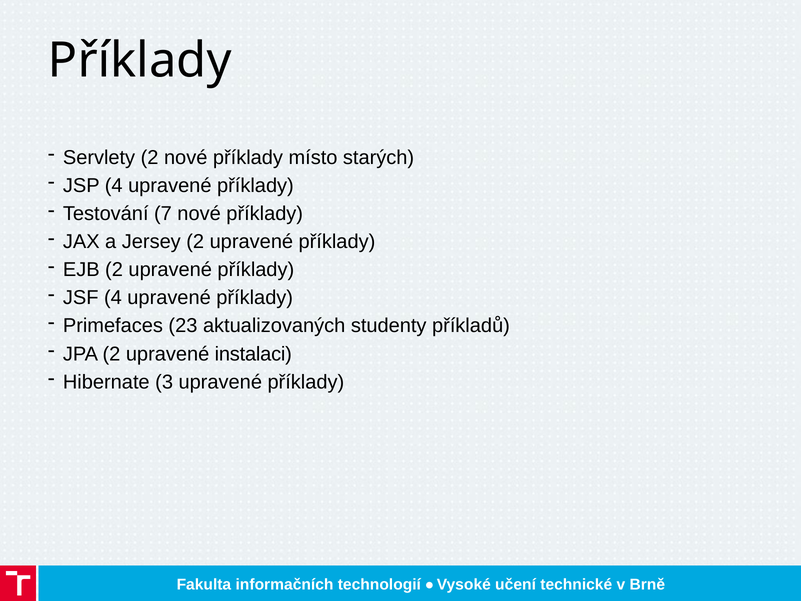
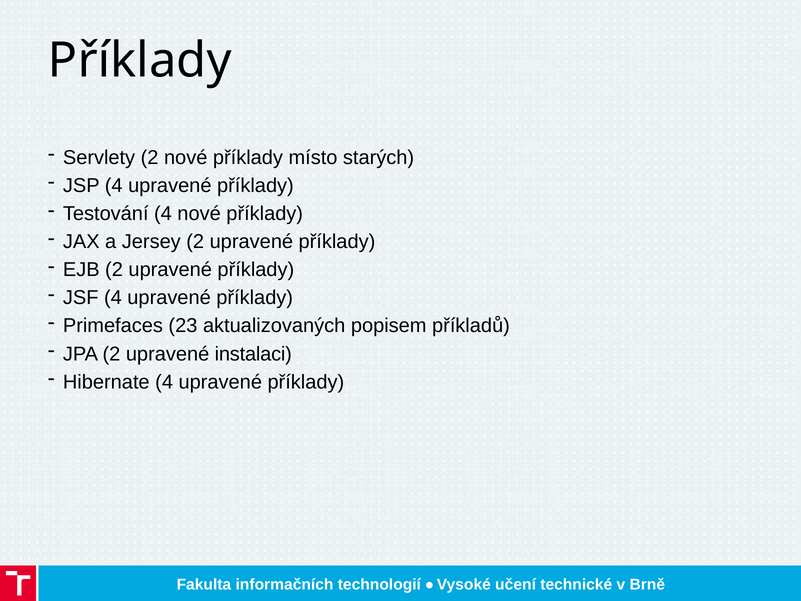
Testování 7: 7 -> 4
studenty: studenty -> popisem
Hibernate 3: 3 -> 4
